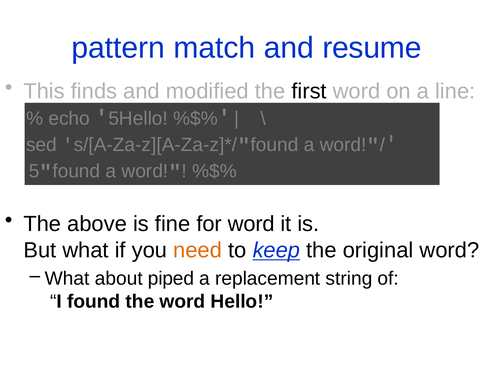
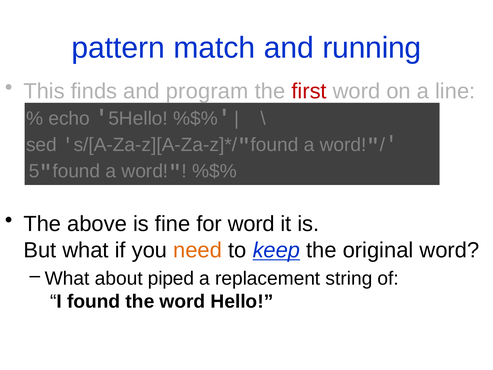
resume: resume -> running
modified: modified -> program
first colour: black -> red
